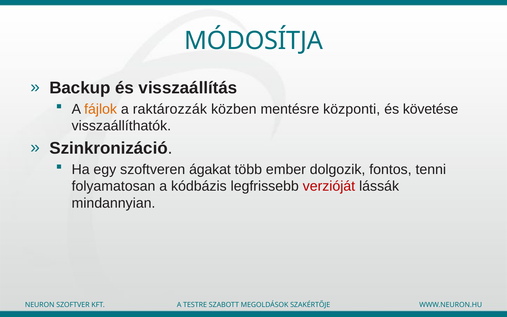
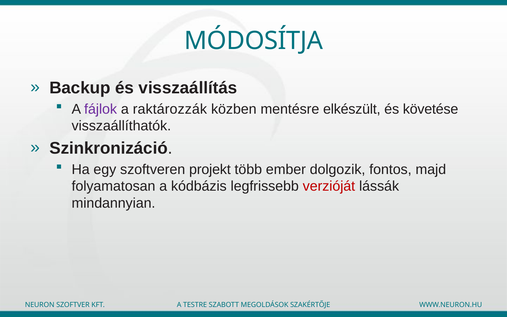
fájlok colour: orange -> purple
központi: központi -> elkészült
ágakat: ágakat -> projekt
tenni: tenni -> majd
